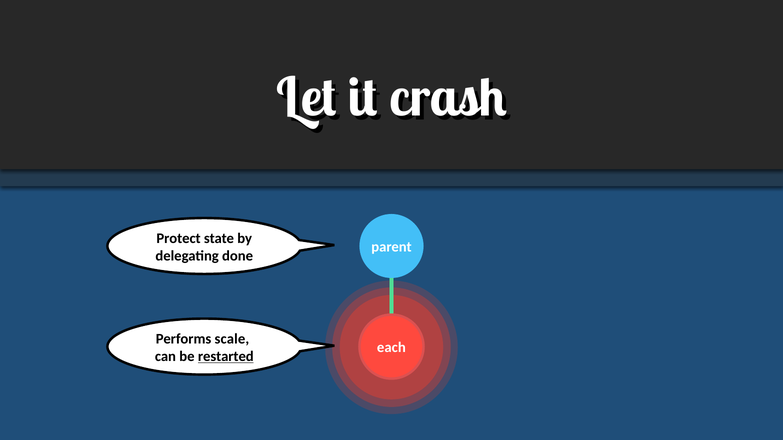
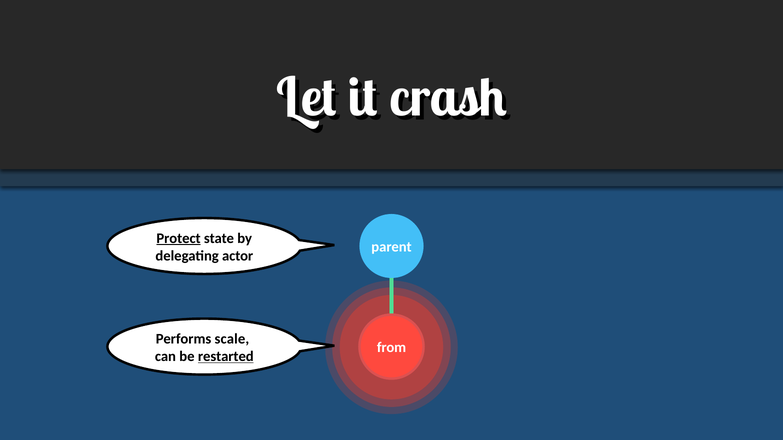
Protect underline: none -> present
done: done -> actor
each: each -> from
